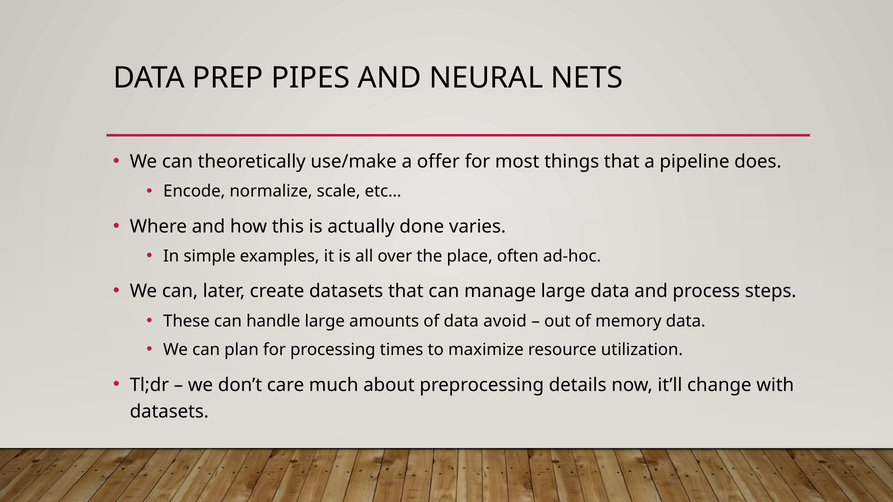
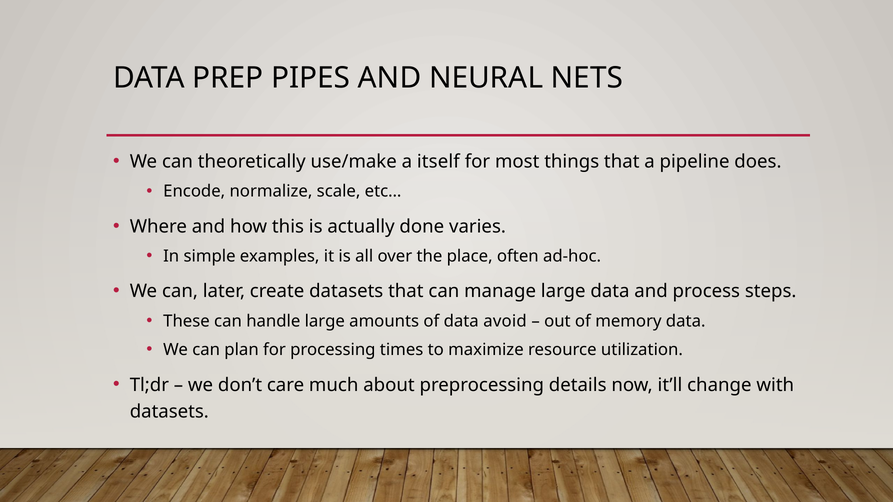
offer: offer -> itself
